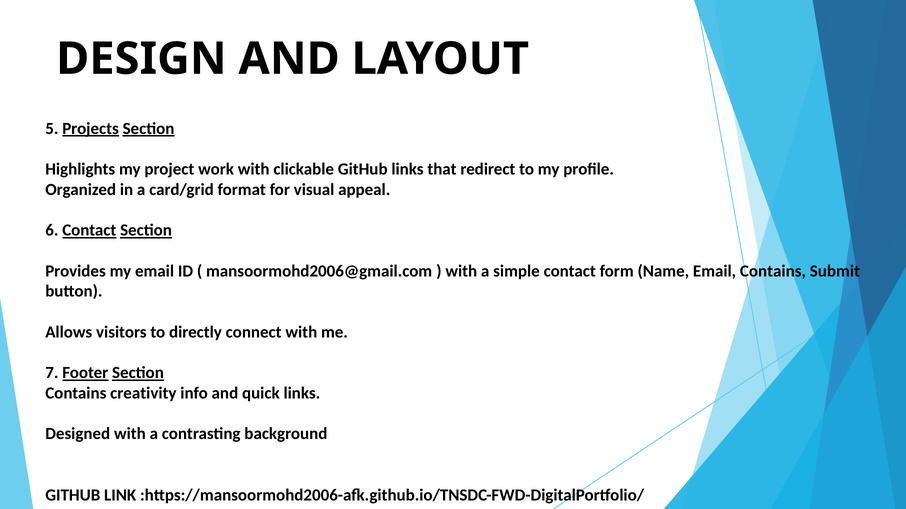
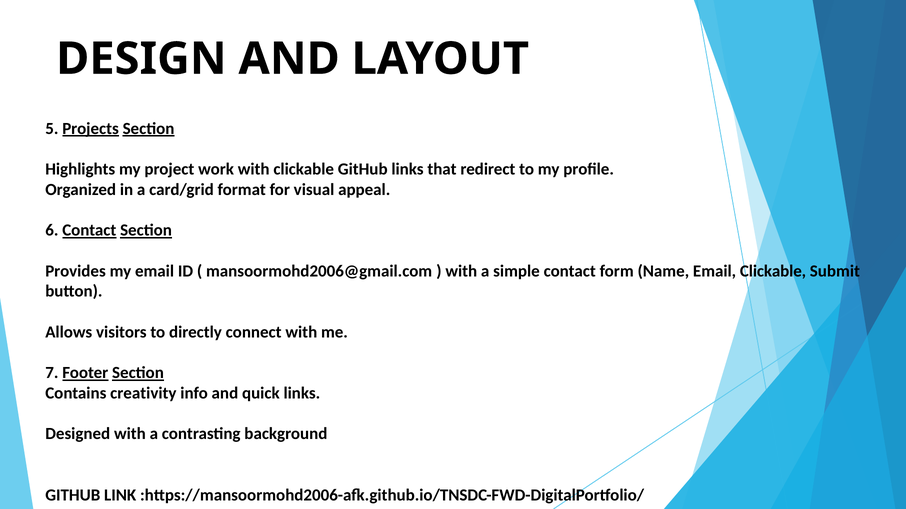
Email Contains: Contains -> Clickable
